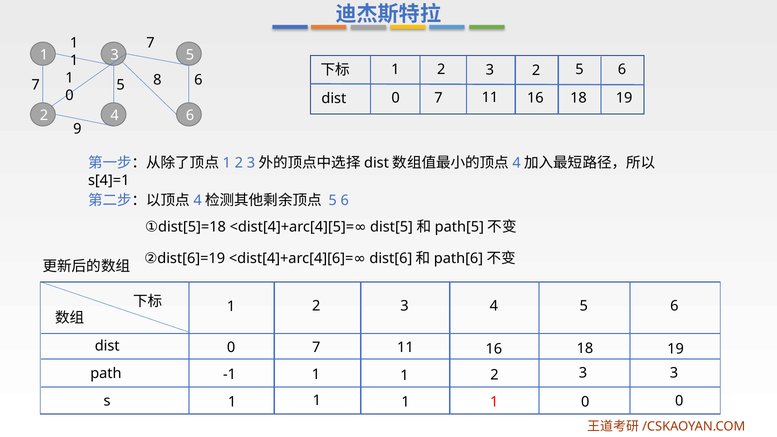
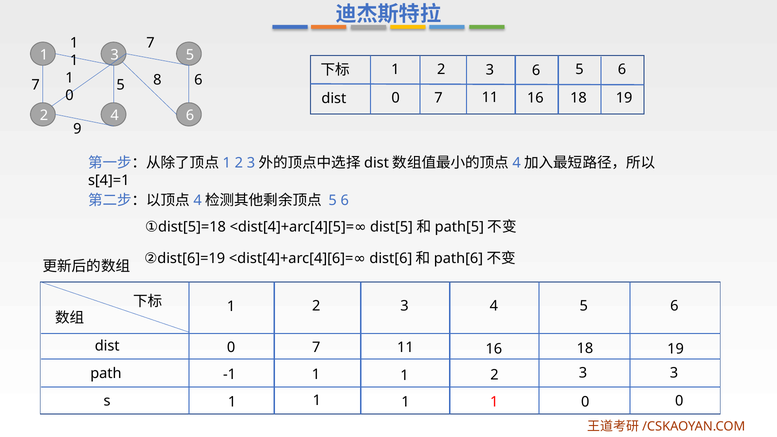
3 2: 2 -> 6
